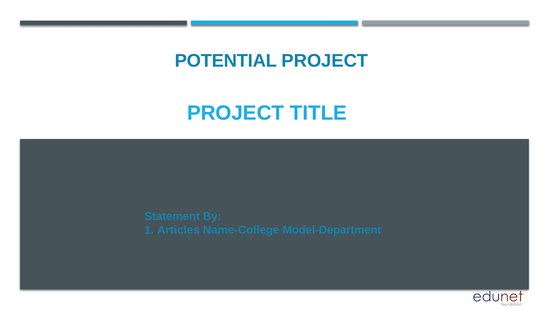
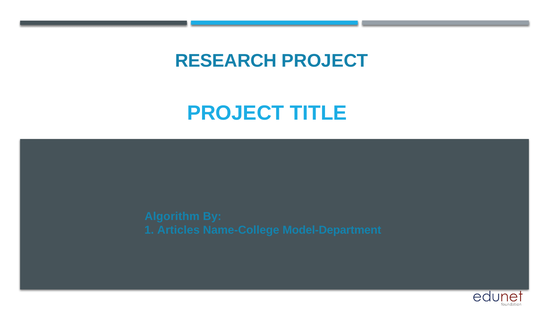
POTENTIAL: POTENTIAL -> RESEARCH
Statement: Statement -> Algorithm
